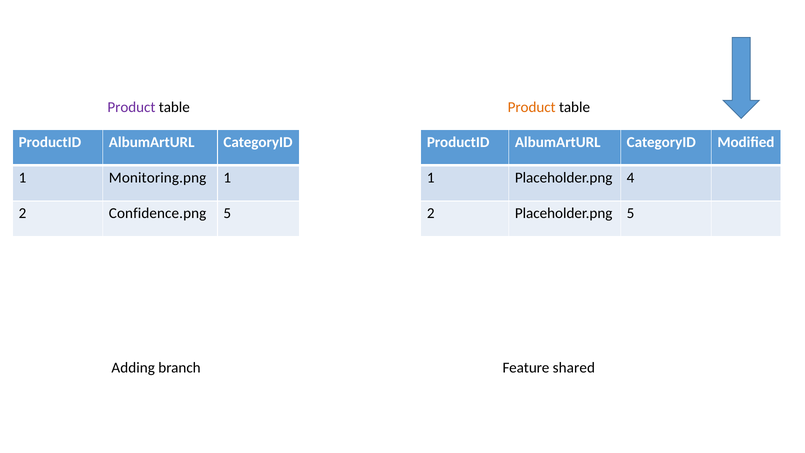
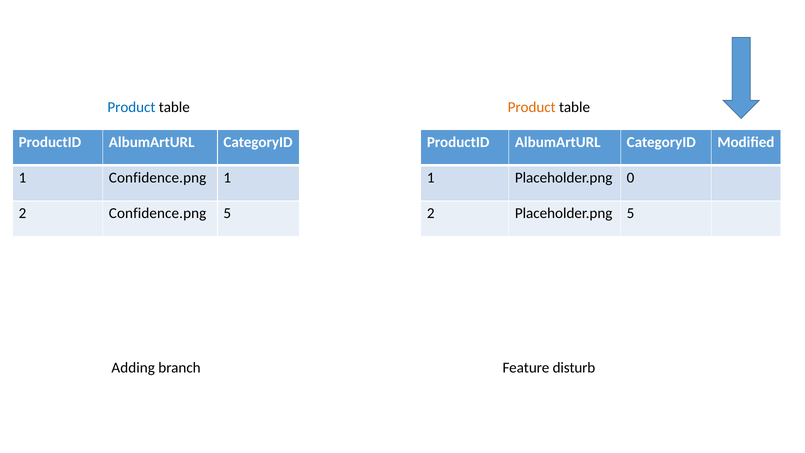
Product at (131, 107) colour: purple -> blue
1 Monitoring.png: Monitoring.png -> Confidence.png
4: 4 -> 0
shared: shared -> disturb
